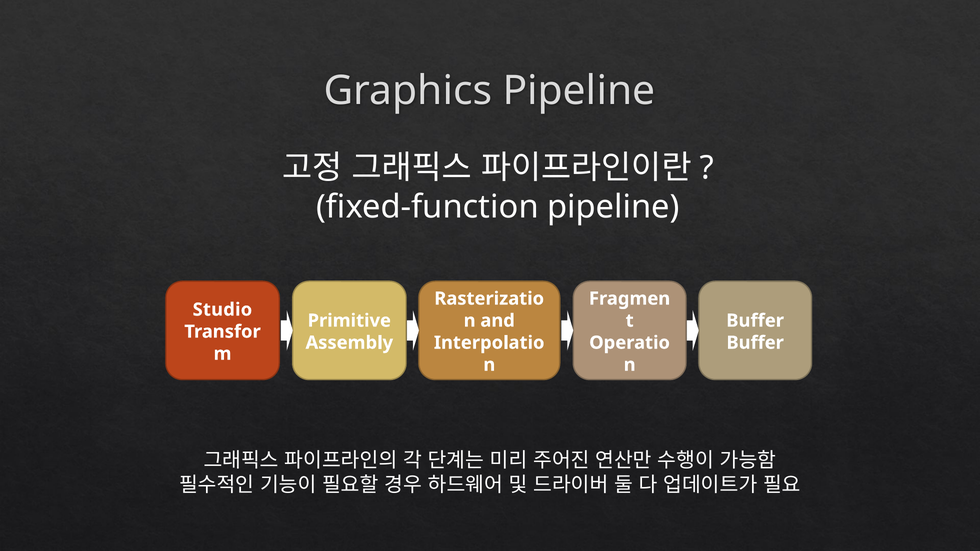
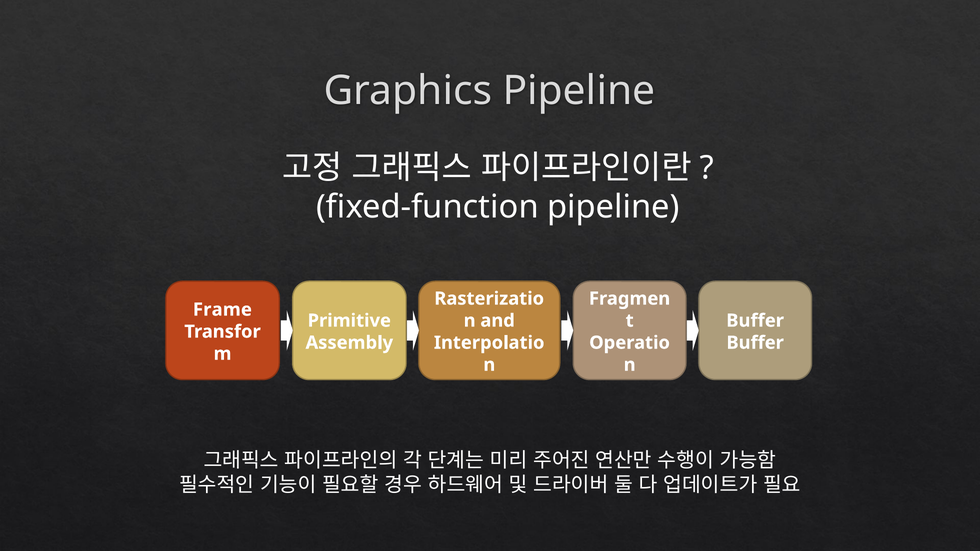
Studio: Studio -> Frame
